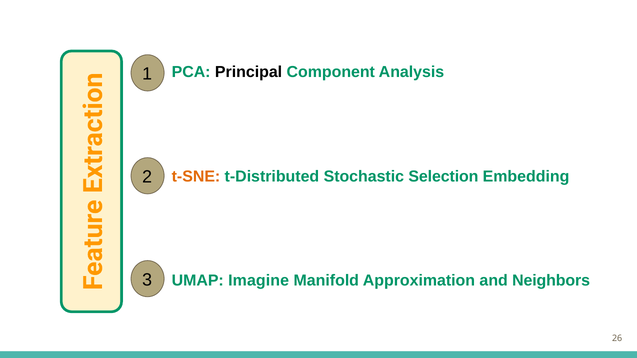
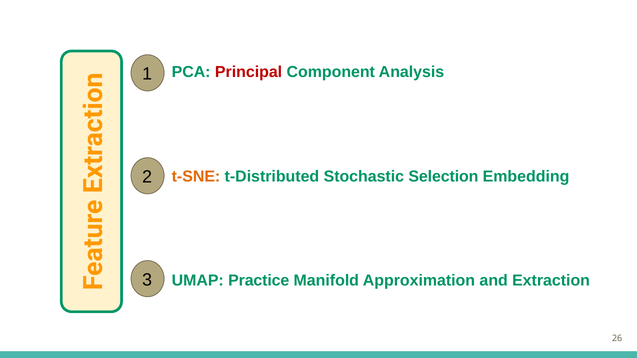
Principal colour: black -> red
Imagine: Imagine -> Practice
Neighbors: Neighbors -> Extraction
